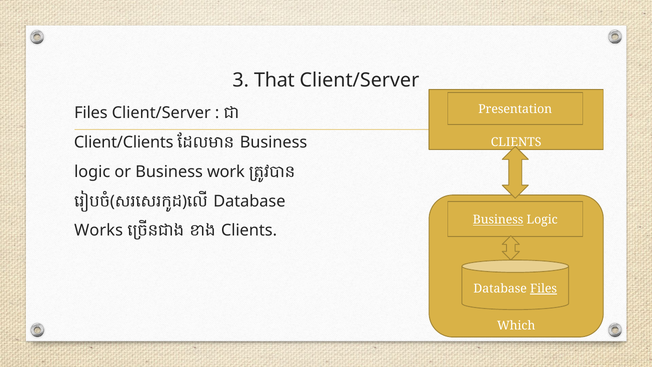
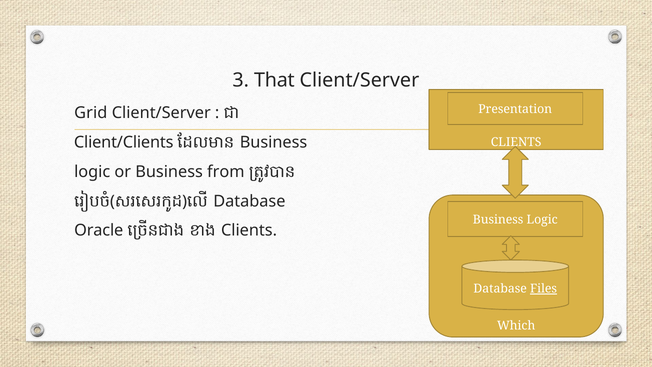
Files at (91, 113): Files -> Grid
work: work -> from
Business at (498, 220) underline: present -> none
Works: Works -> Oracle
